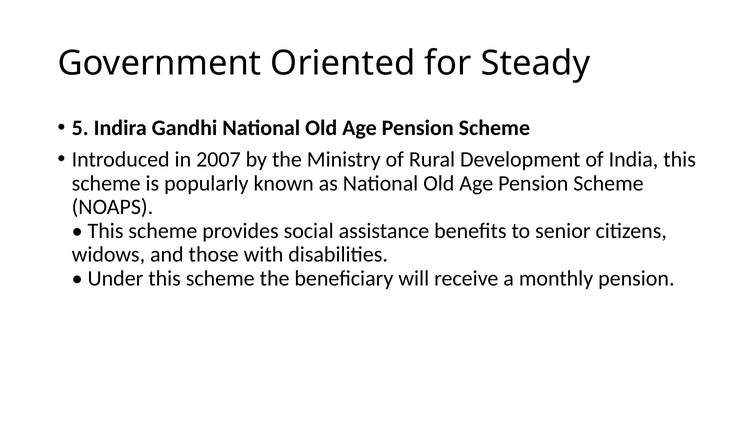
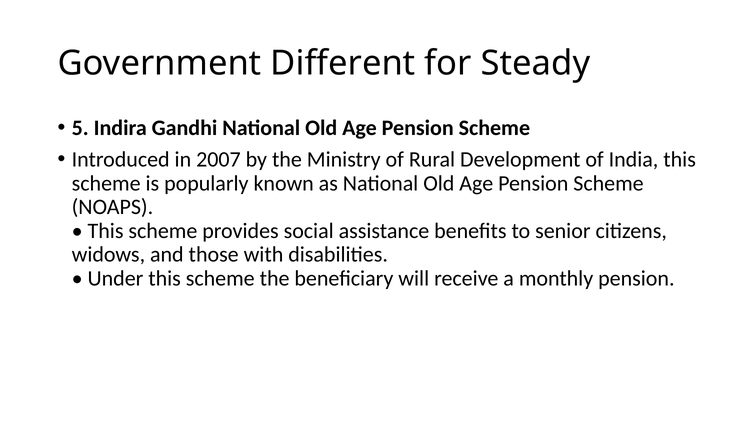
Oriented: Oriented -> Different
